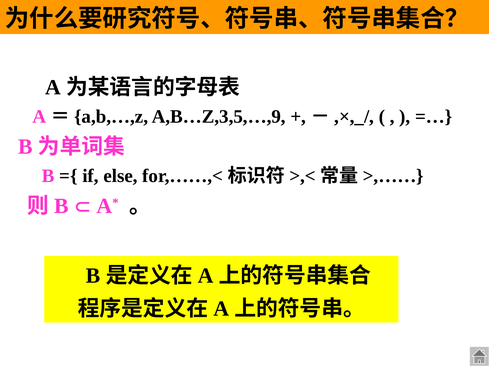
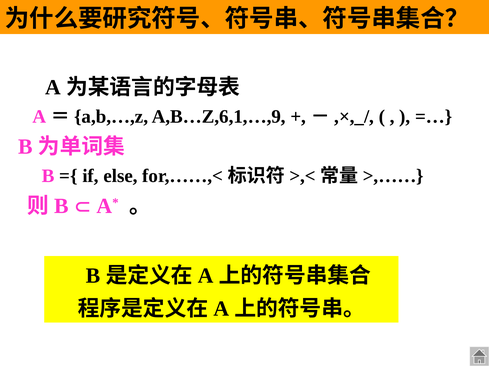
A,B…Z,3,5,…,9: A,B…Z,3,5,…,9 -> A,B…Z,6,1,…,9
